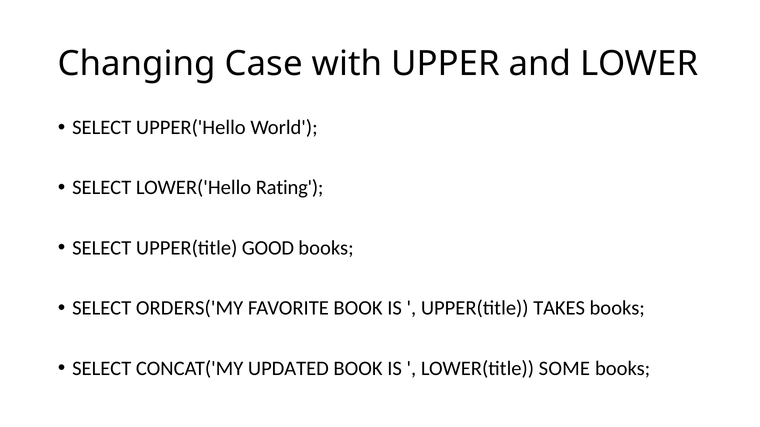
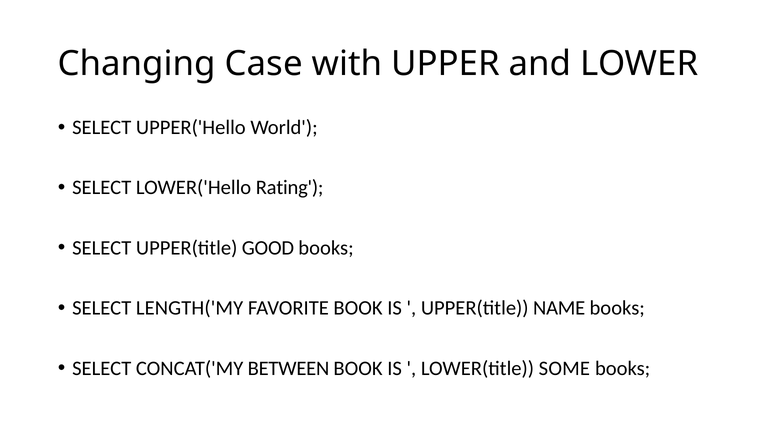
ORDERS('MY: ORDERS('MY -> LENGTH('MY
TAKES: TAKES -> NAME
UPDATED: UPDATED -> BETWEEN
